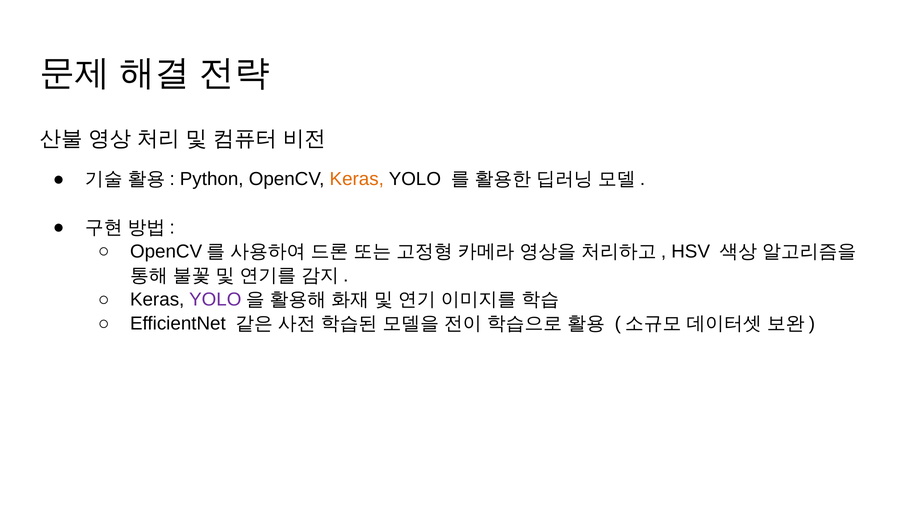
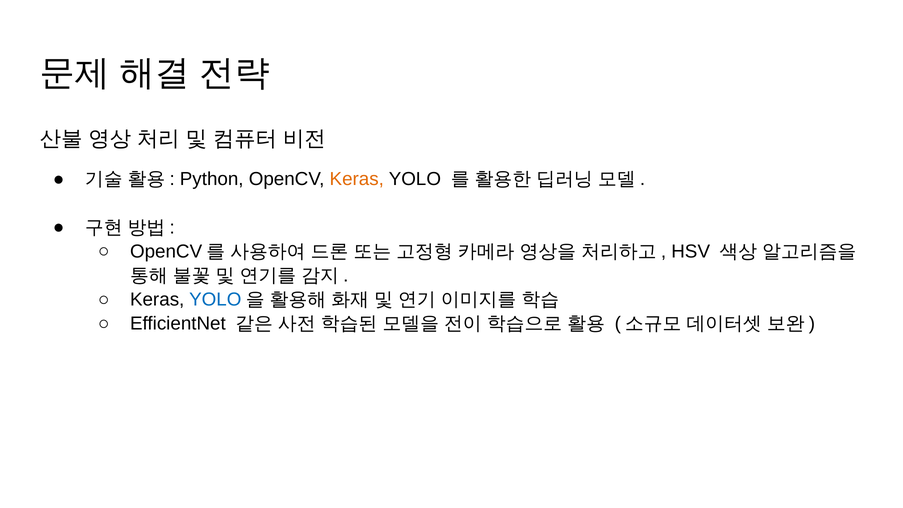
YOLO at (215, 299) colour: purple -> blue
